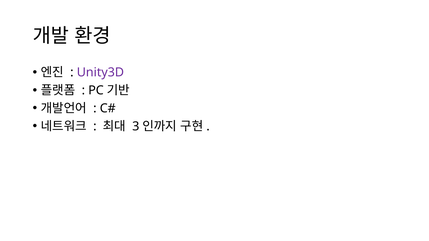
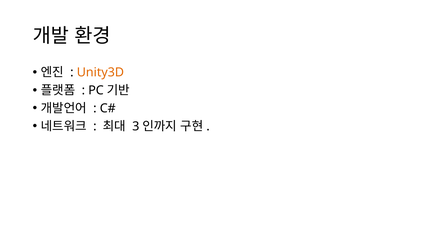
Unity3D colour: purple -> orange
